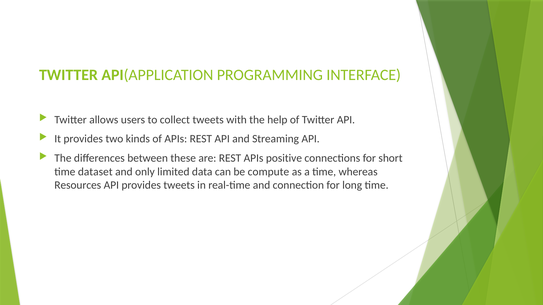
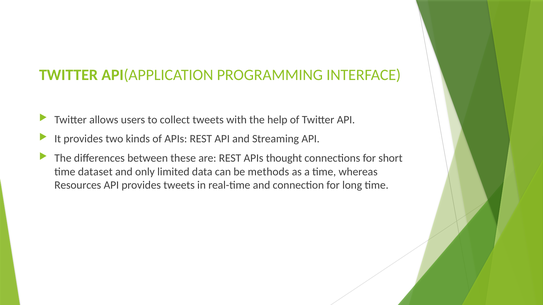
positive: positive -> thought
compute: compute -> methods
